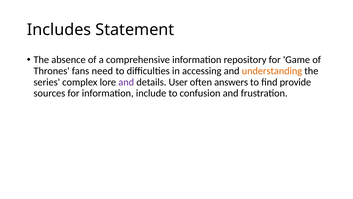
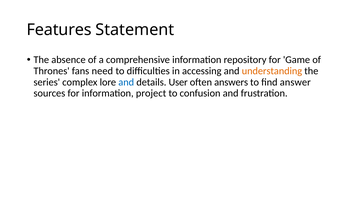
Includes: Includes -> Features
and at (126, 82) colour: purple -> blue
provide: provide -> answer
include: include -> project
